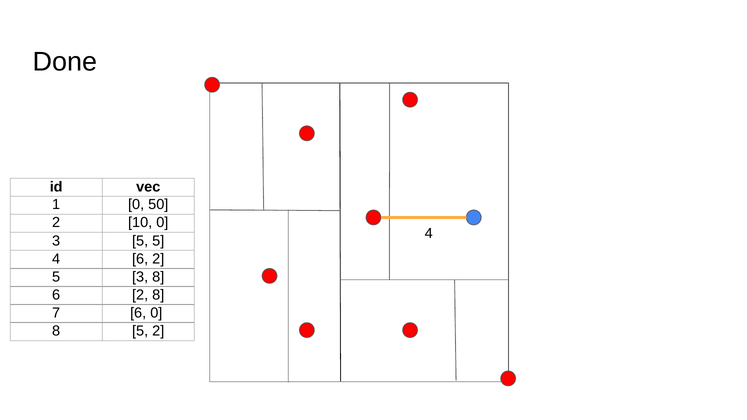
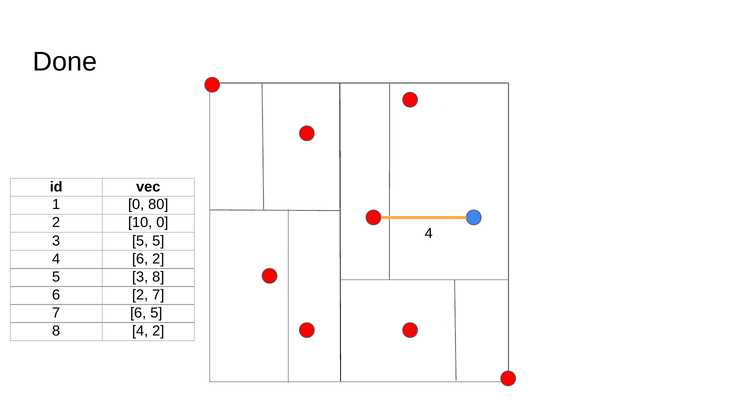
50: 50 -> 80
2 8: 8 -> 7
6 0: 0 -> 5
8 5: 5 -> 4
